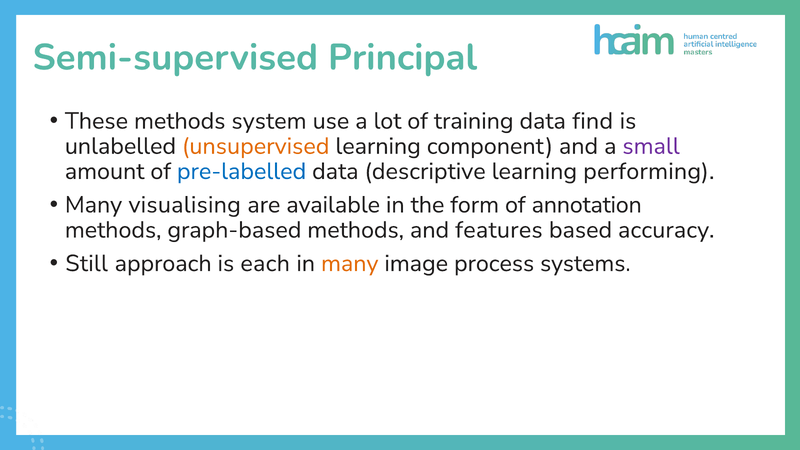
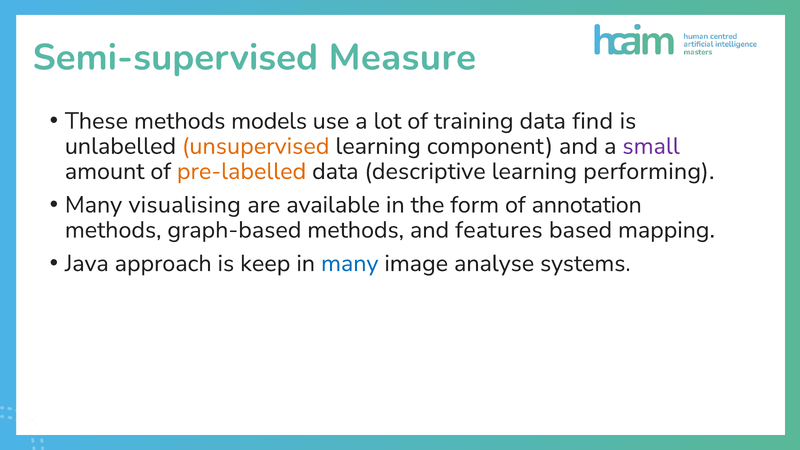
Principal: Principal -> Measure
system: system -> models
pre-labelled colour: blue -> orange
accuracy: accuracy -> mapping
Still: Still -> Java
each: each -> keep
many at (350, 263) colour: orange -> blue
process: process -> analyse
